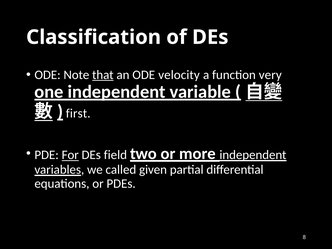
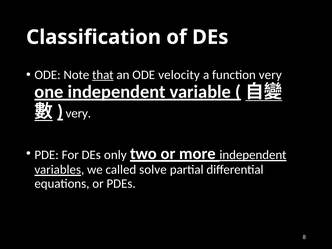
first at (78, 113): first -> very
For underline: present -> none
field: field -> only
given: given -> solve
